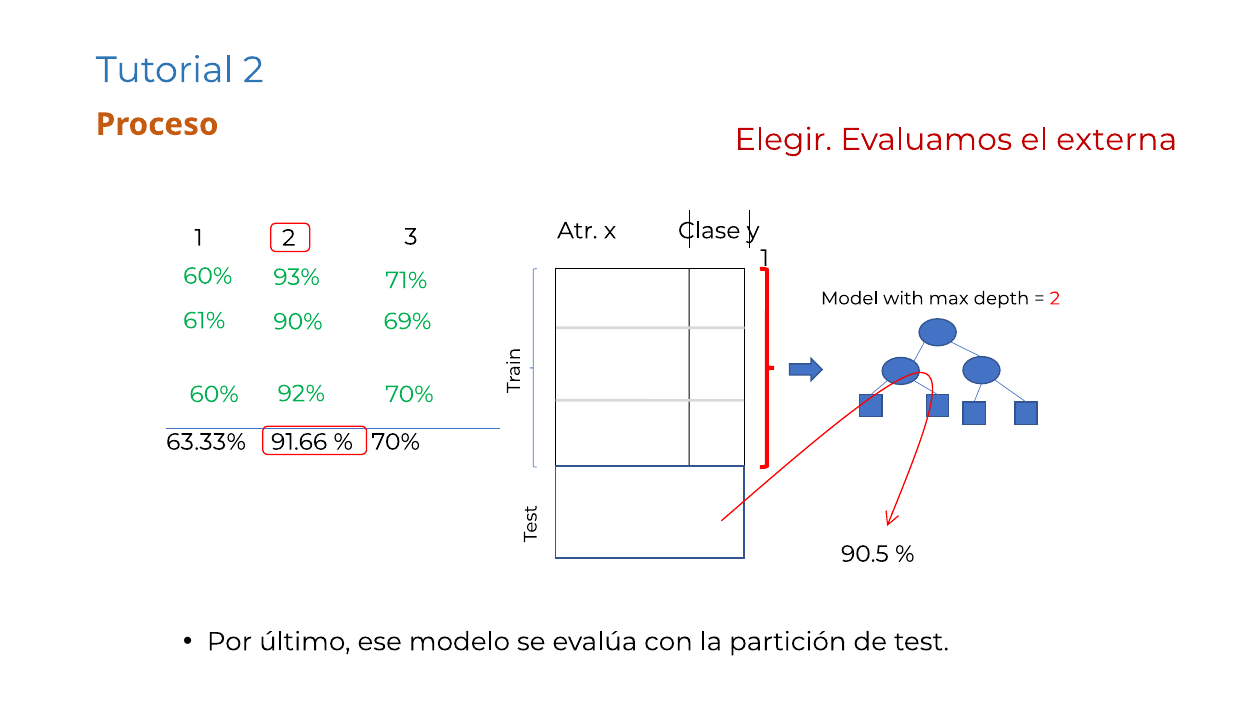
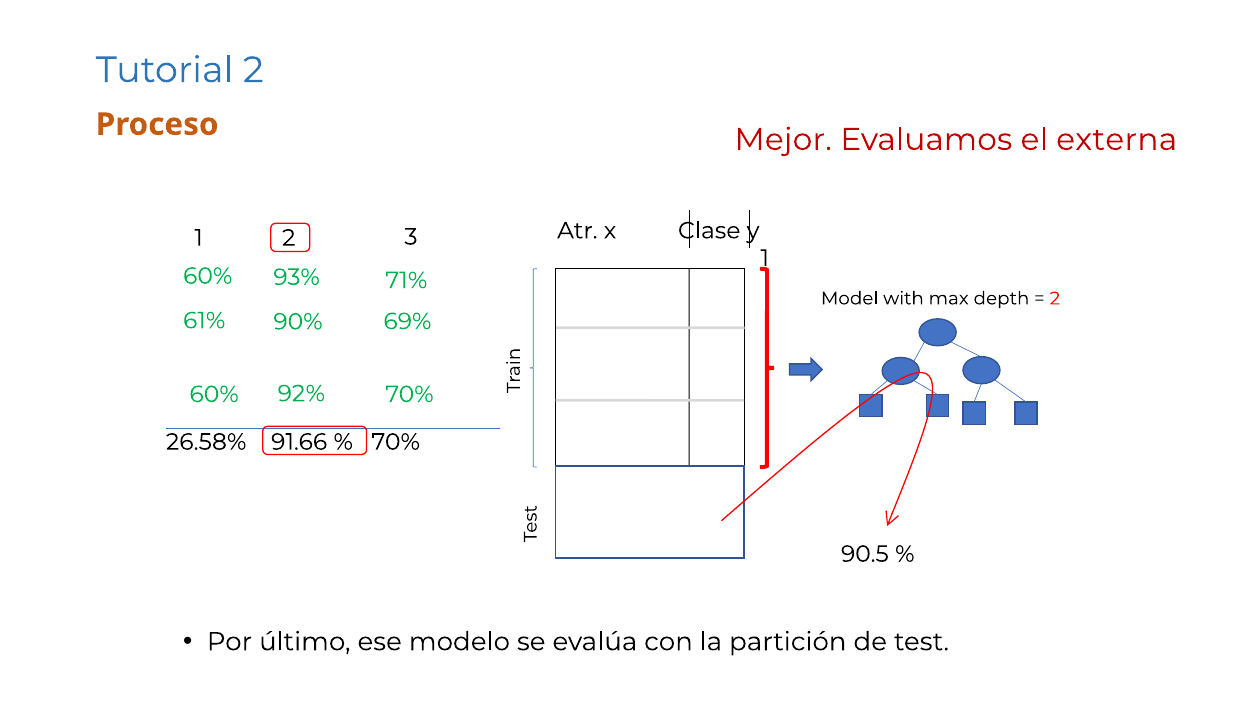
Elegir: Elegir -> Mejor
63.33%: 63.33% -> 26.58%
